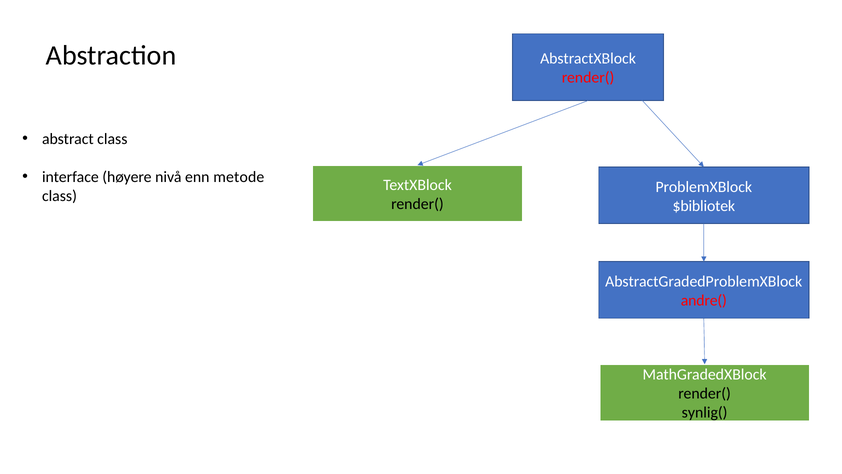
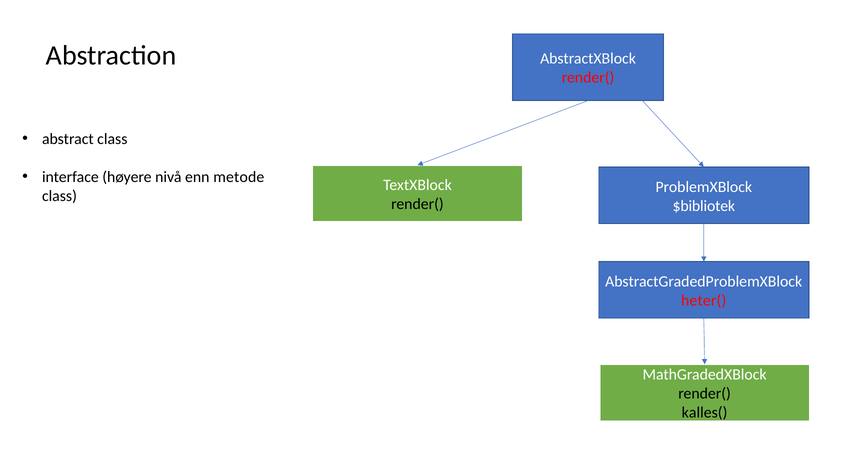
andre(: andre( -> heter(
synlig(: synlig( -> kalles(
